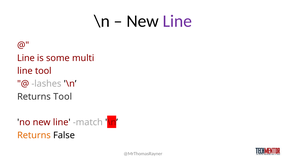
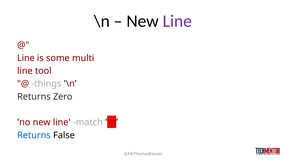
lashes: lashes -> things
Returns Tool: Tool -> Zero
Returns at (34, 135) colour: orange -> blue
